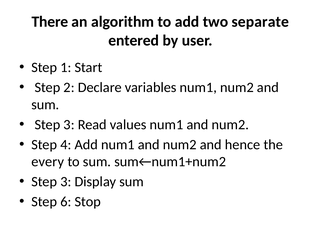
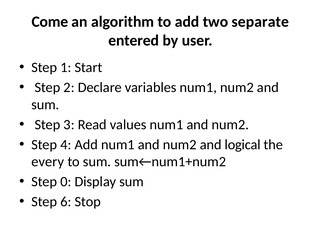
There: There -> Come
hence: hence -> logical
3 at (66, 182): 3 -> 0
